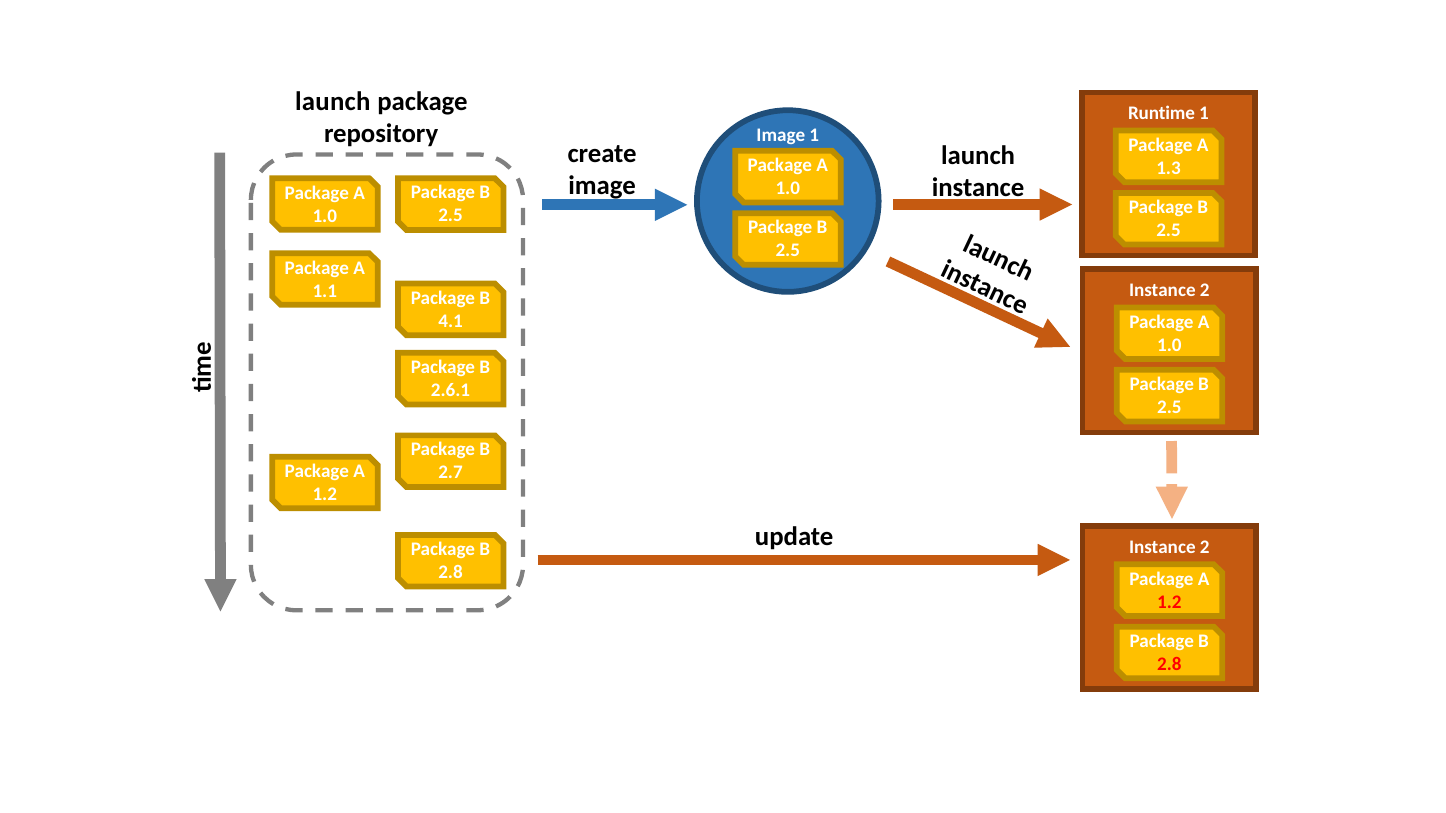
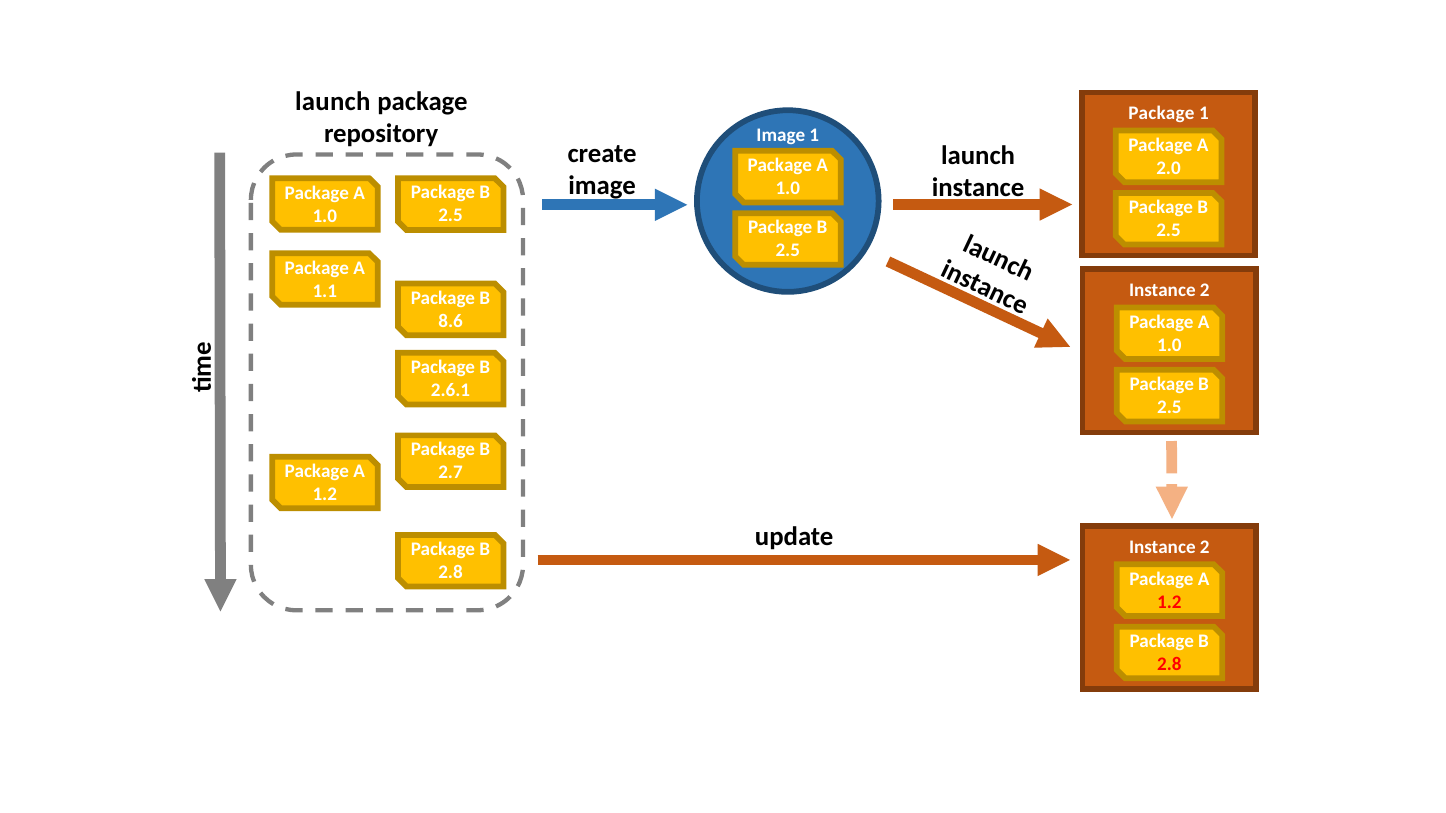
Runtime at (1162, 113): Runtime -> Package
1.3: 1.3 -> 2.0
4.1: 4.1 -> 8.6
